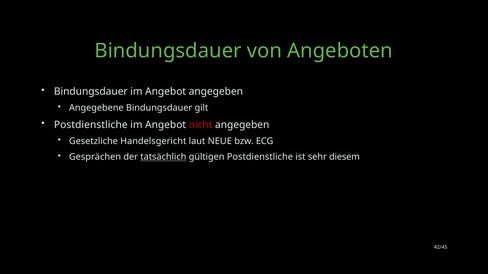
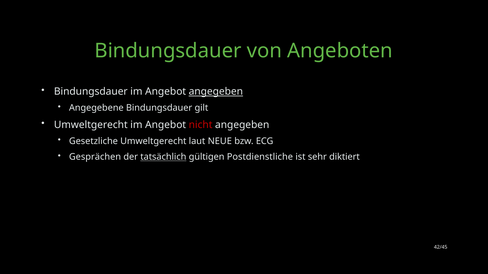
angegeben at (216, 92) underline: none -> present
Postdienstliche at (91, 125): Postdienstliche -> Umweltgerecht
Gesetzliche Handelsgericht: Handelsgericht -> Umweltgerecht
diesem: diesem -> diktiert
